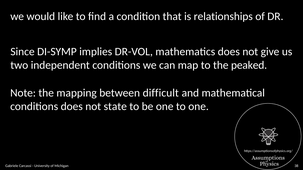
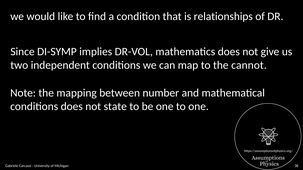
peaked: peaked -> cannot
difficult: difficult -> number
